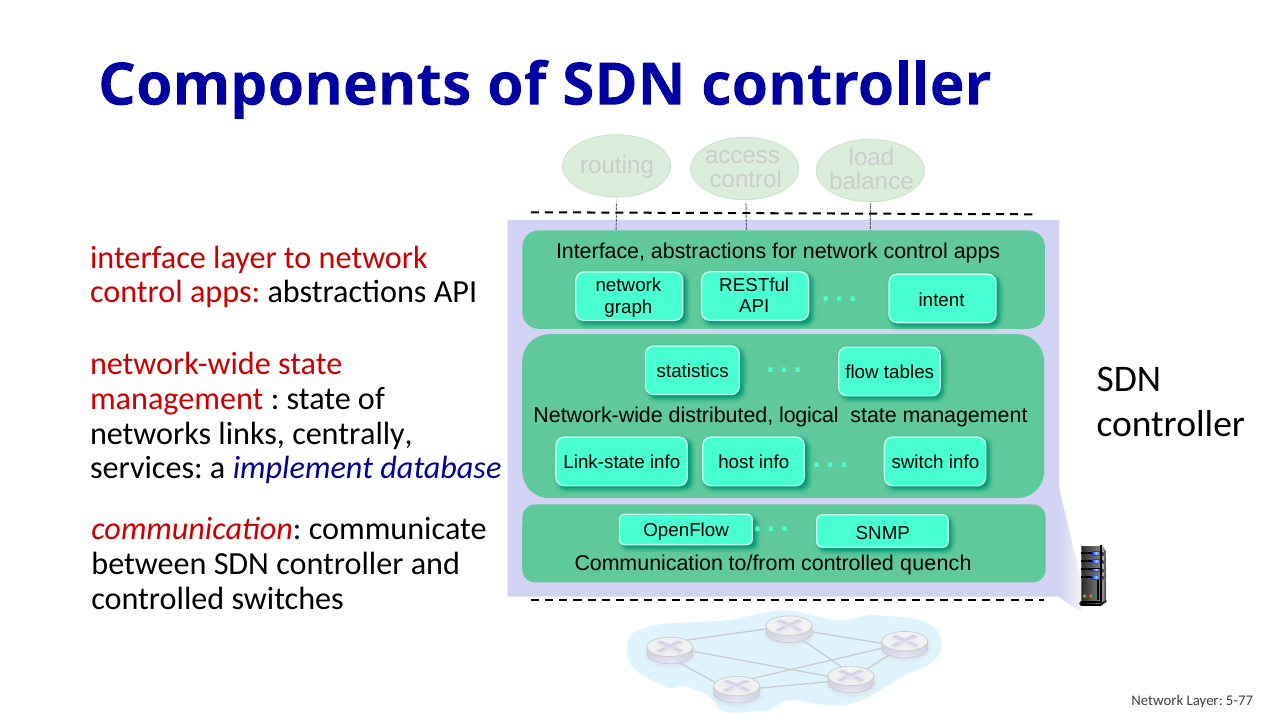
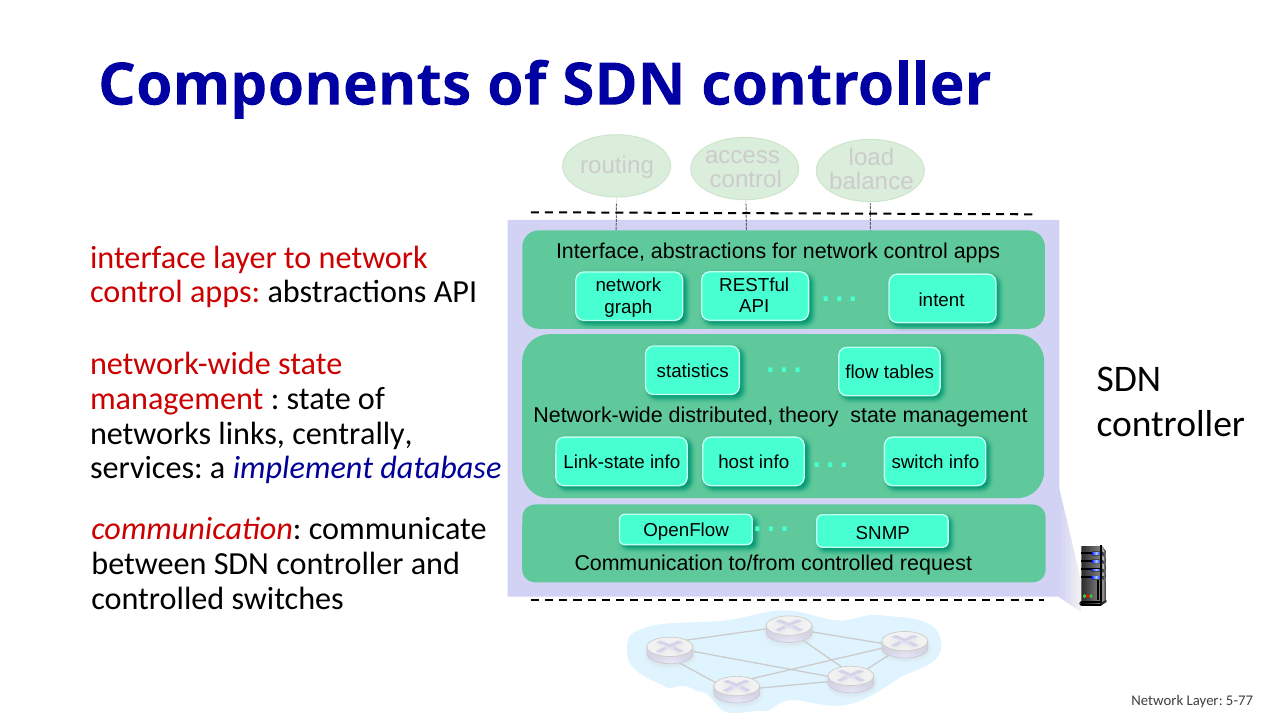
logical: logical -> theory
quench: quench -> request
